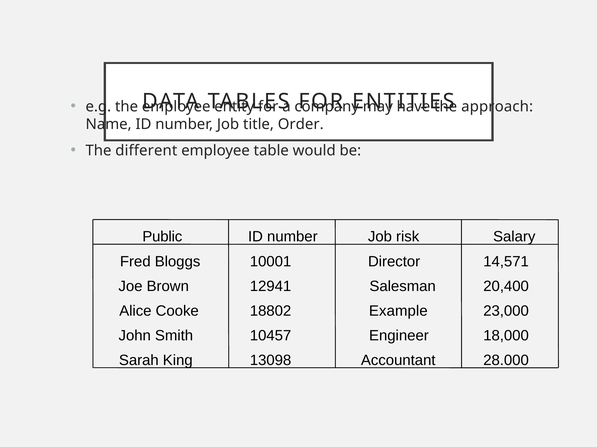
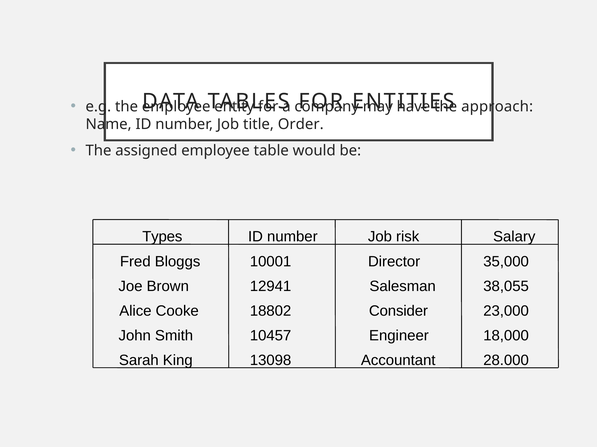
different: different -> assigned
Public: Public -> Types
14,571: 14,571 -> 35,000
20,400: 20,400 -> 38,055
Example: Example -> Consider
